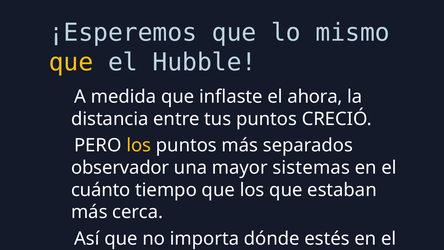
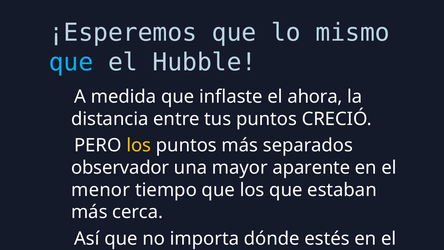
que at (71, 62) colour: yellow -> light blue
sistemas: sistemas -> aparente
cuánto: cuánto -> menor
